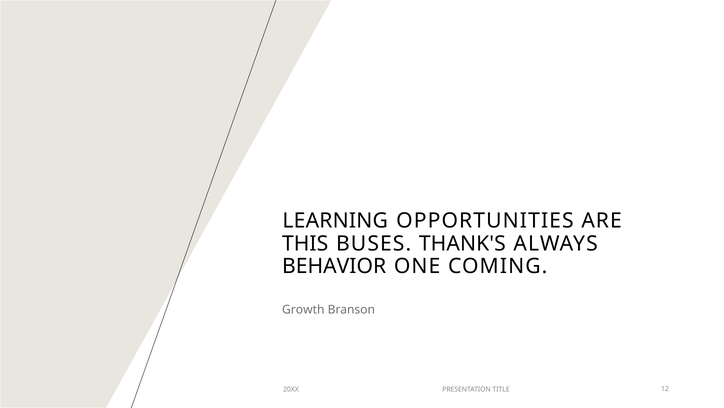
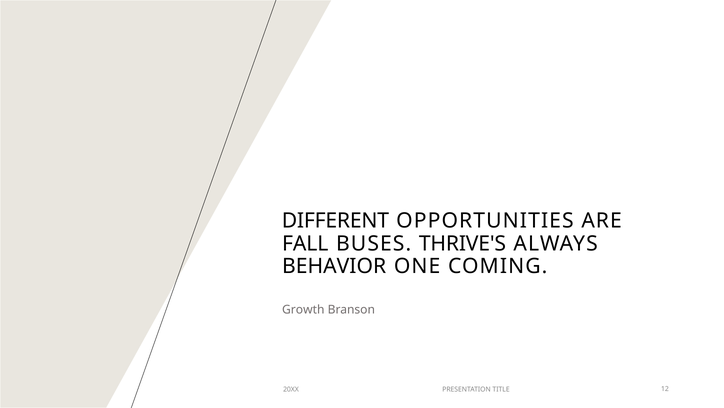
LEARNING: LEARNING -> DIFFERENT
THIS: THIS -> FALL
THANK'S: THANK'S -> THRIVE'S
